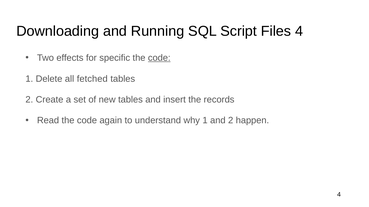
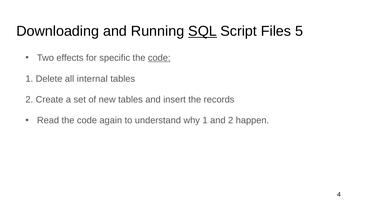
SQL underline: none -> present
Files 4: 4 -> 5
fetched: fetched -> internal
